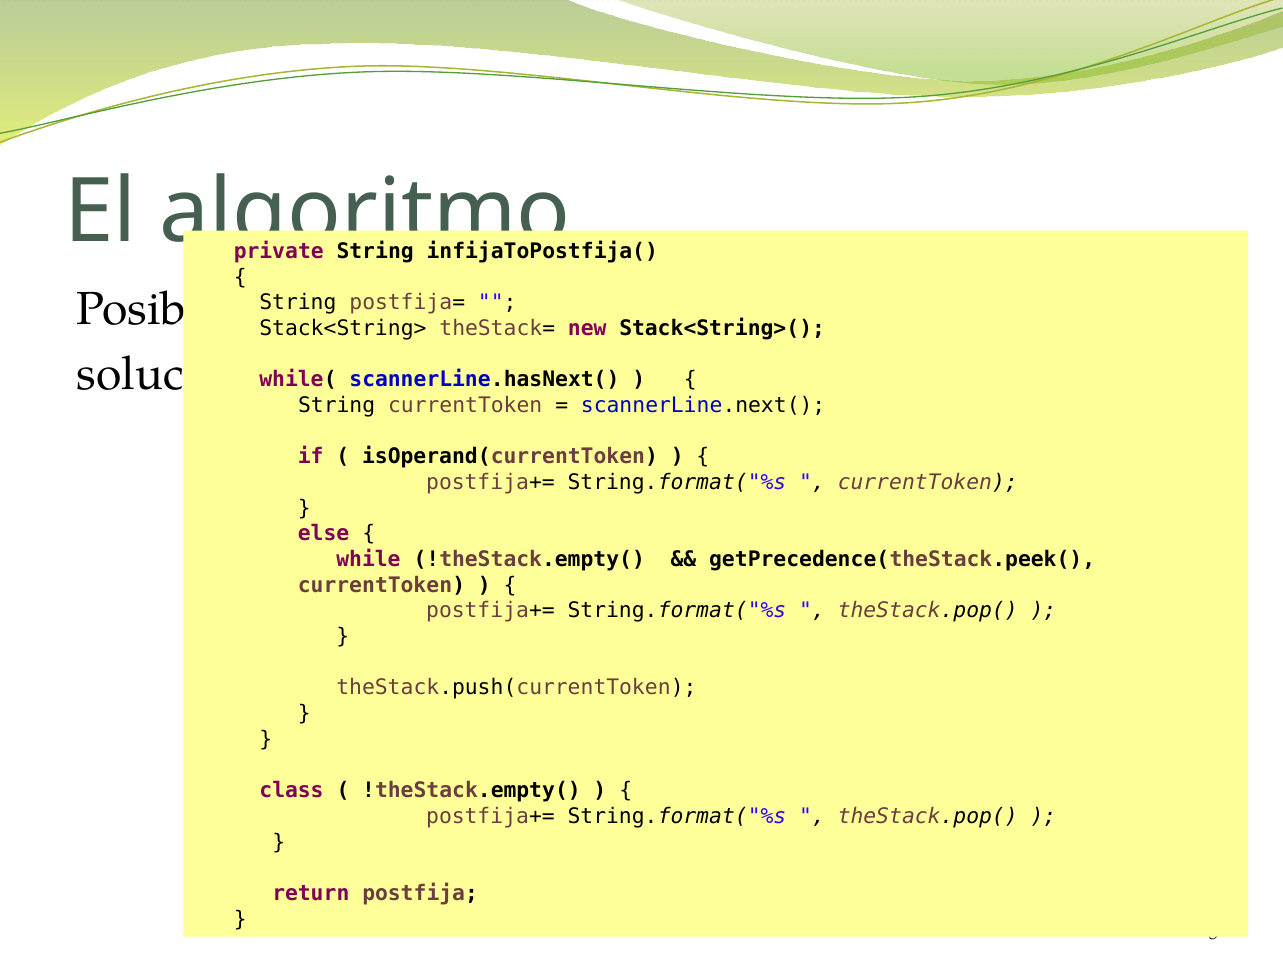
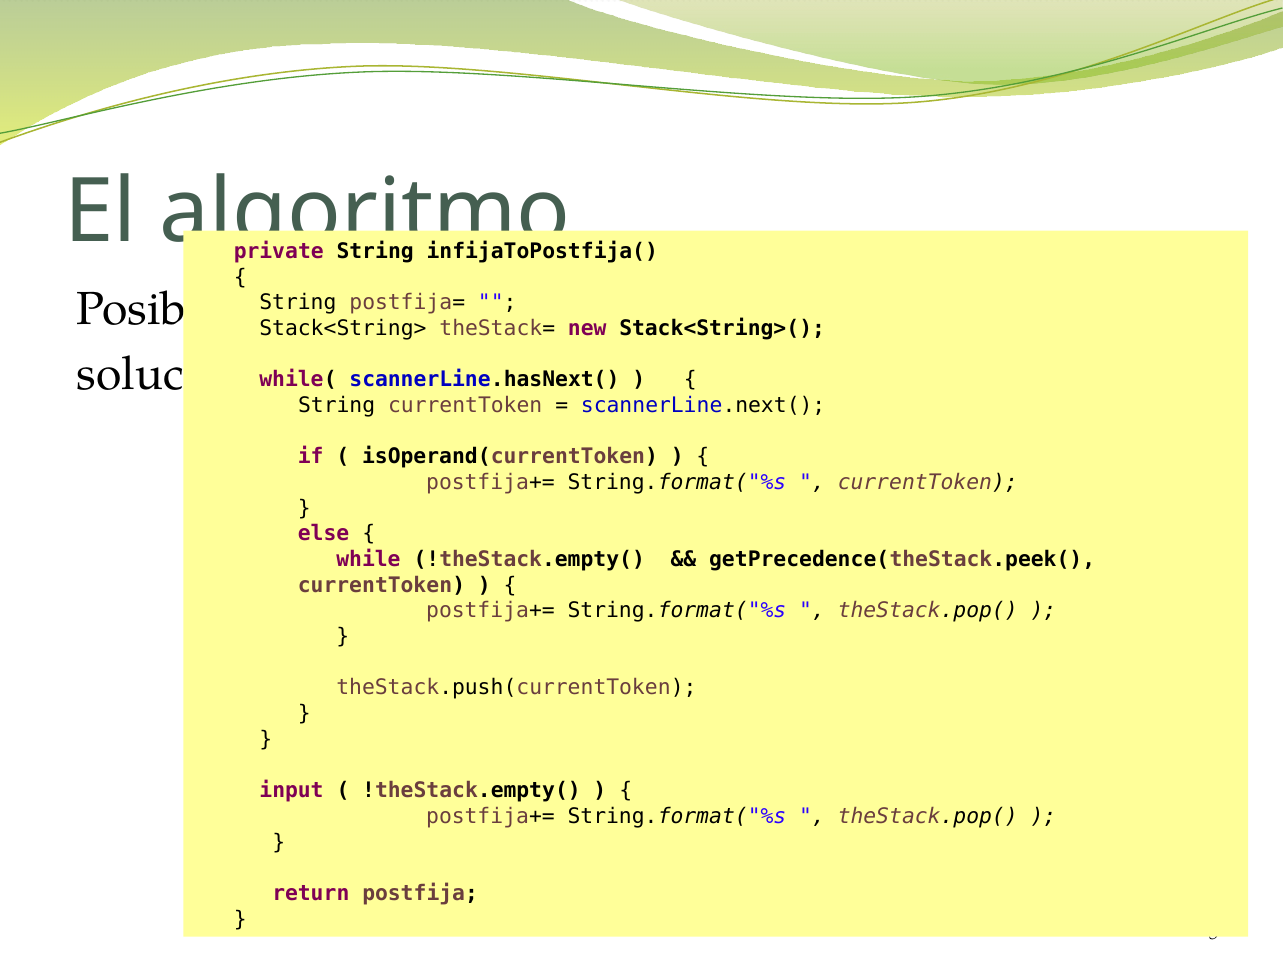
class: class -> input
